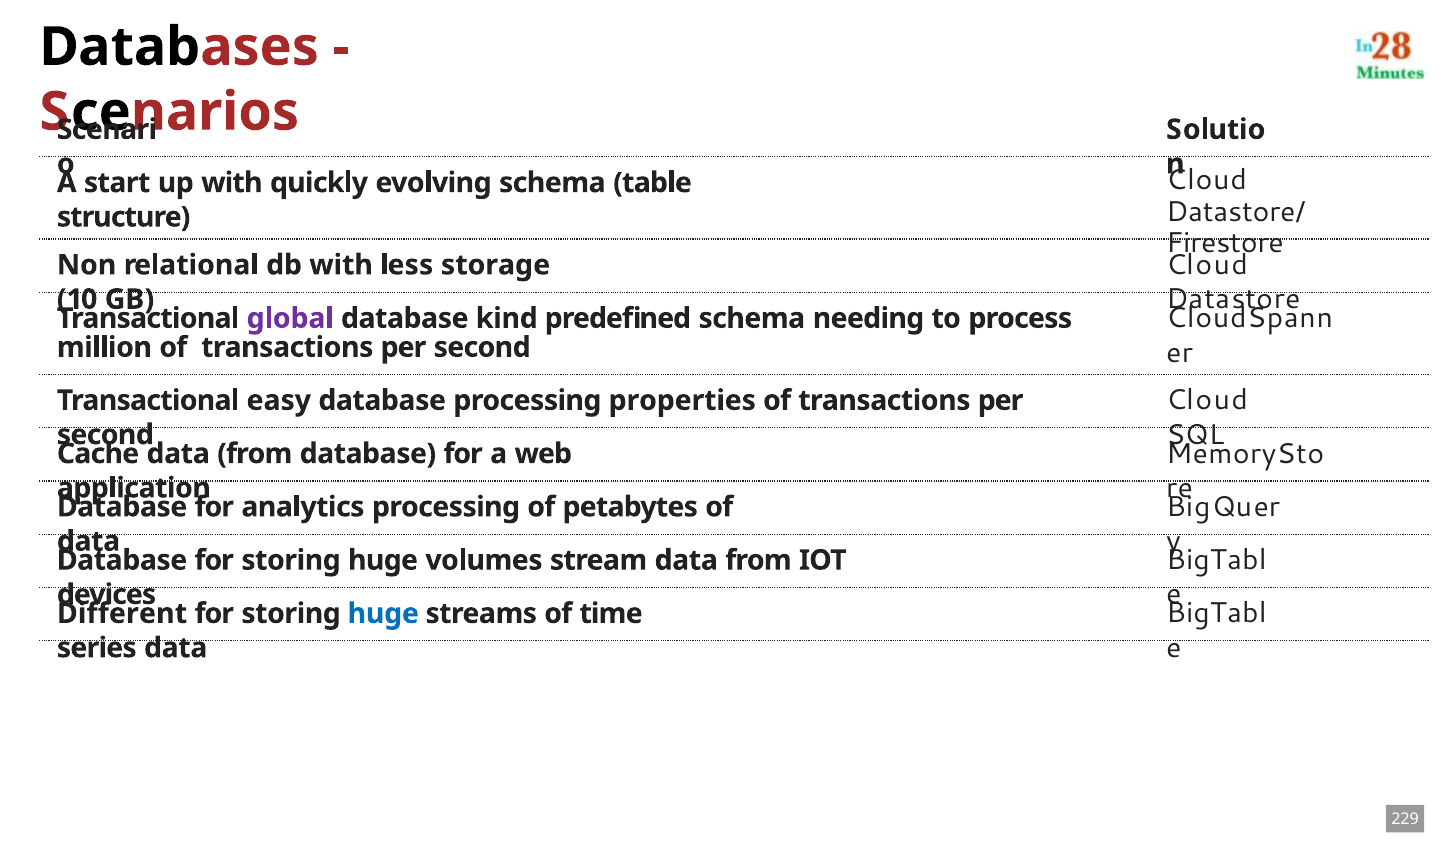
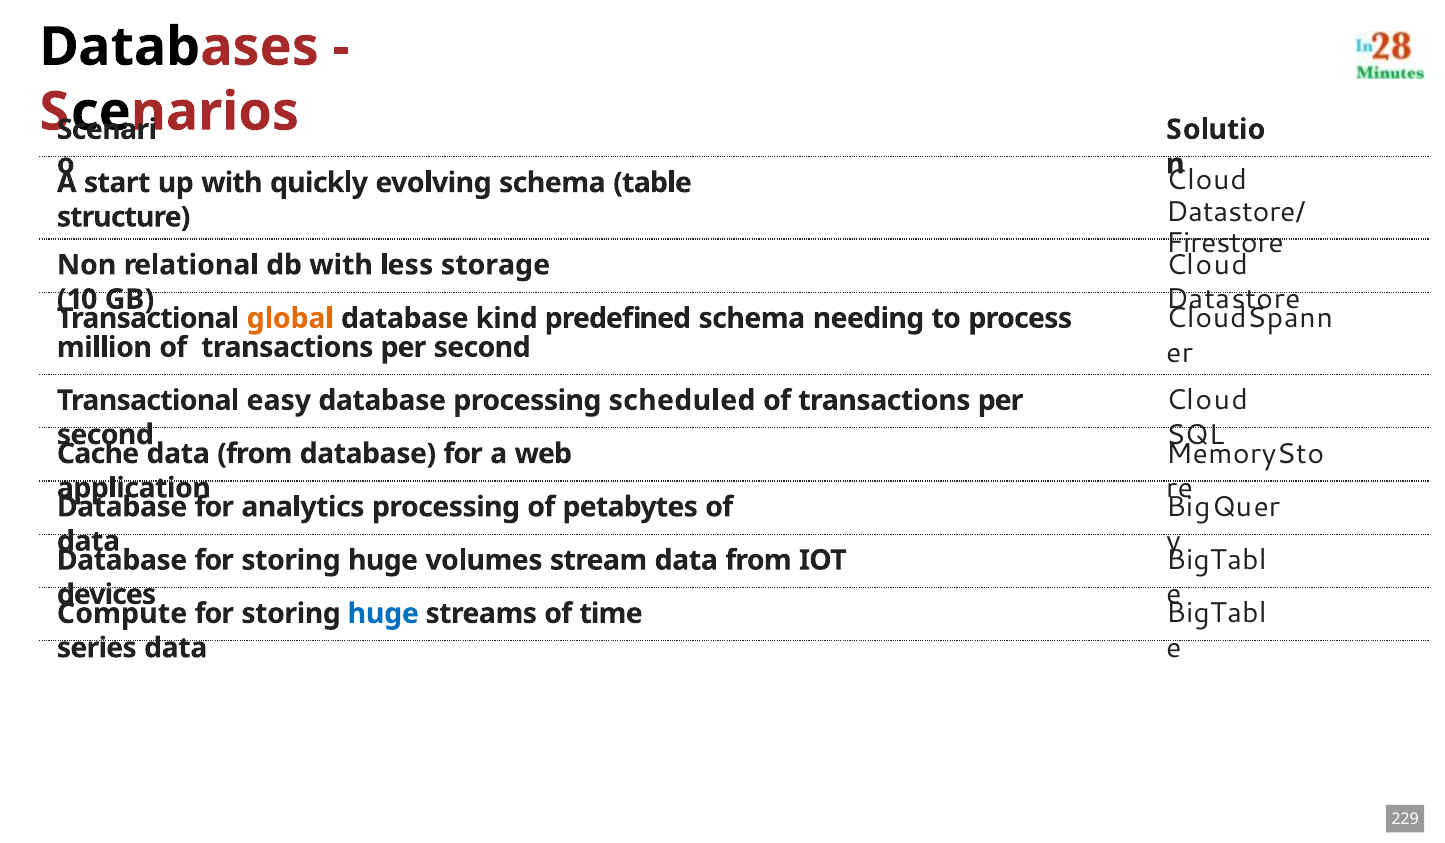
global colour: purple -> orange
properties: properties -> scheduled
Different: Different -> Compute
